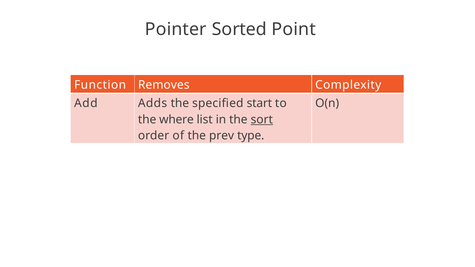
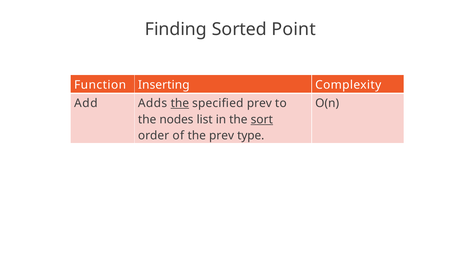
Pointer: Pointer -> Finding
Removes: Removes -> Inserting
the at (180, 103) underline: none -> present
specified start: start -> prev
where: where -> nodes
